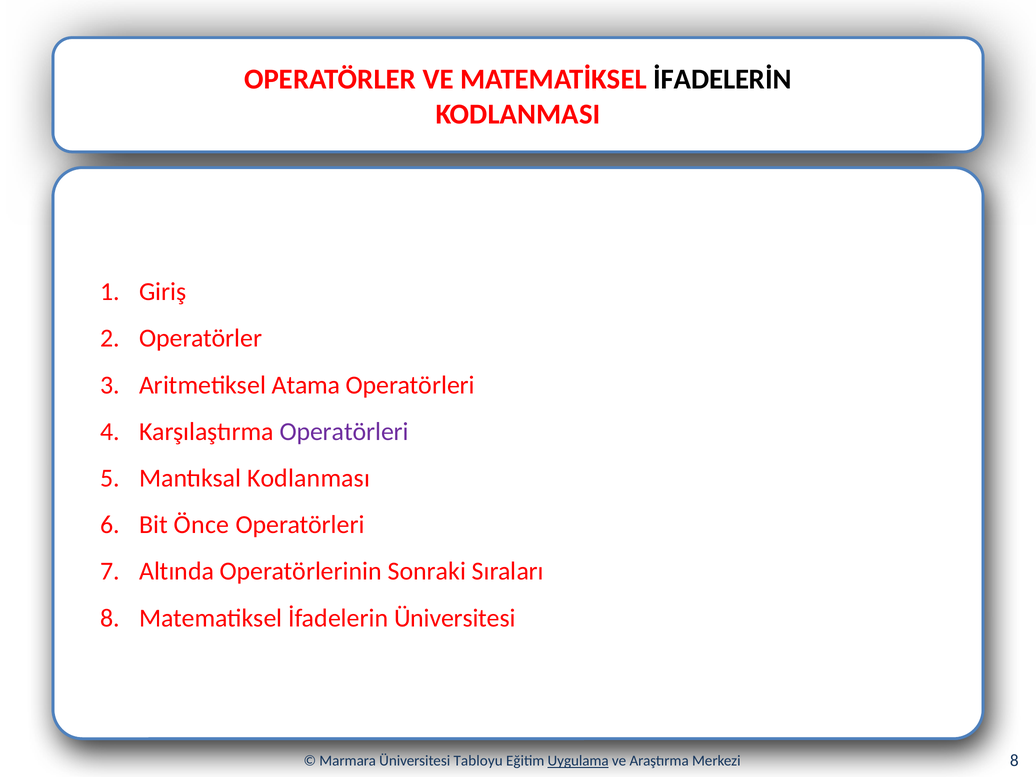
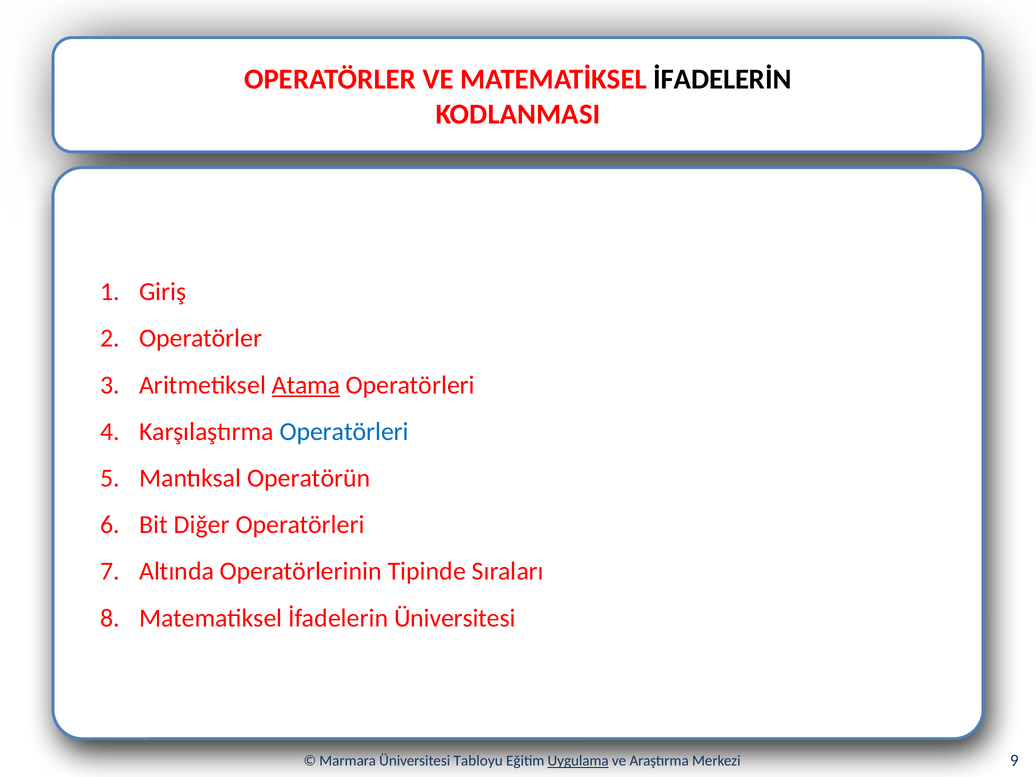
Atama underline: none -> present
Operatörleri at (344, 432) colour: purple -> blue
Kodlanması: Kodlanması -> Operatörün
Önce: Önce -> Diğer
Sonraki: Sonraki -> Tipinde
Merkezi 8: 8 -> 9
